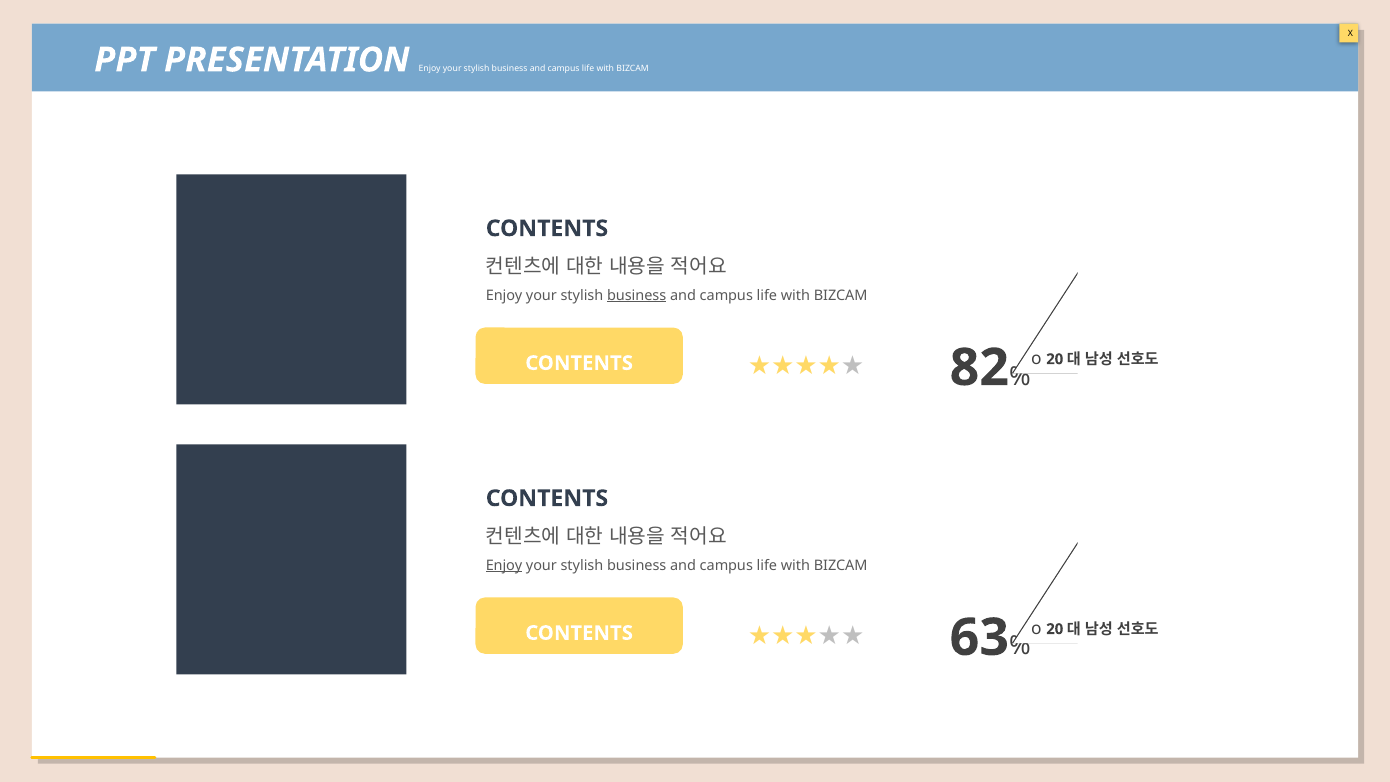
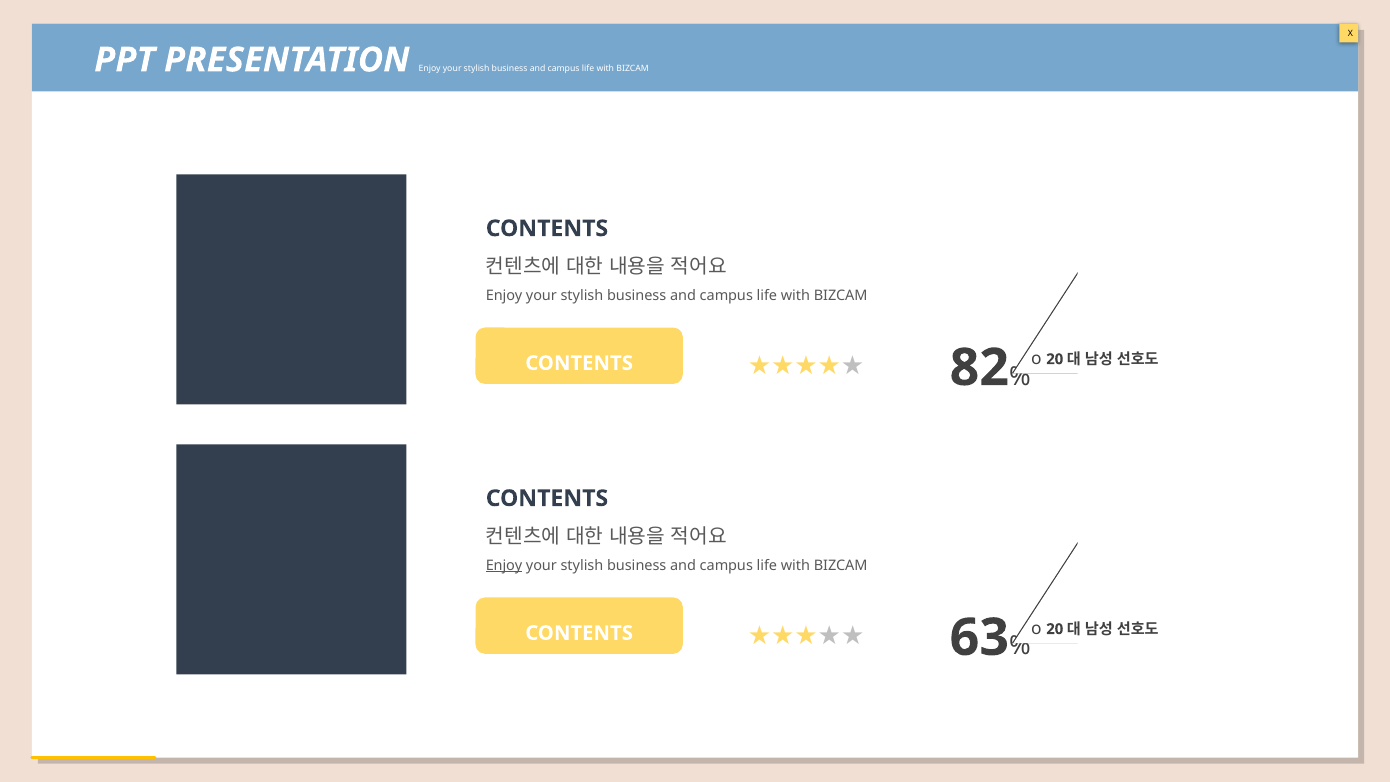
business at (637, 296) underline: present -> none
